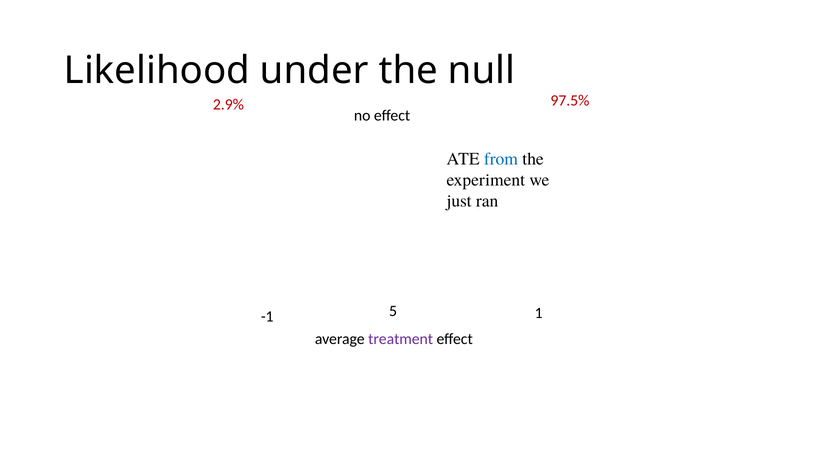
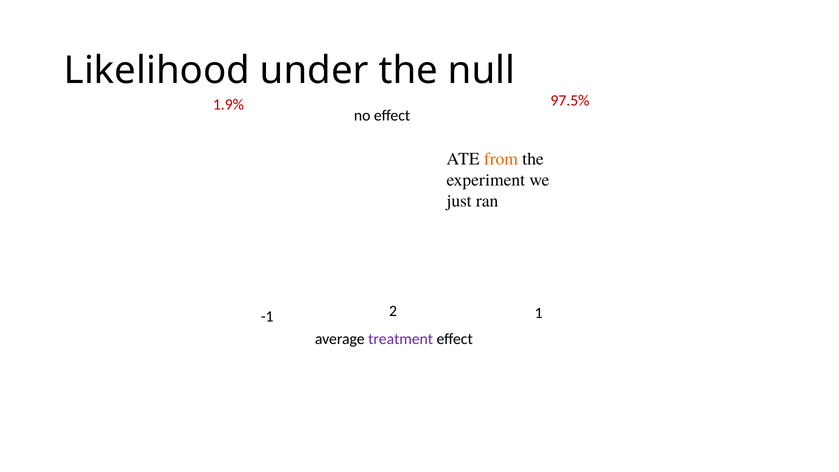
2.9%: 2.9% -> 1.9%
from colour: blue -> orange
5: 5 -> 2
